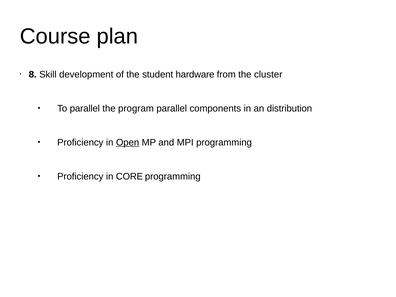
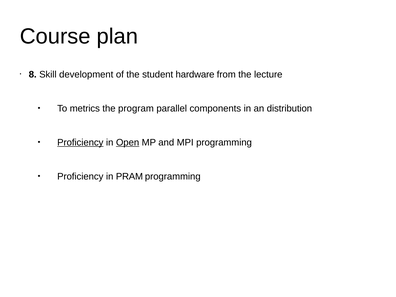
cluster: cluster -> lecture
To parallel: parallel -> metrics
Proficiency at (80, 142) underline: none -> present
CORE: CORE -> PRAM
